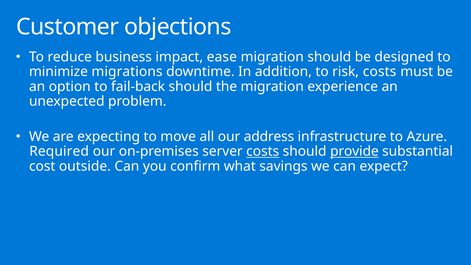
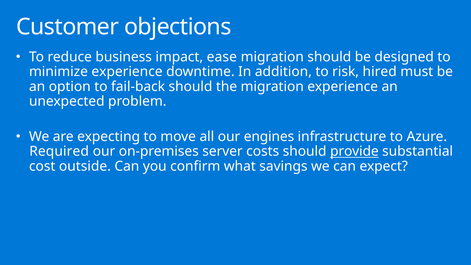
minimize migrations: migrations -> experience
risk costs: costs -> hired
address: address -> engines
costs at (263, 151) underline: present -> none
